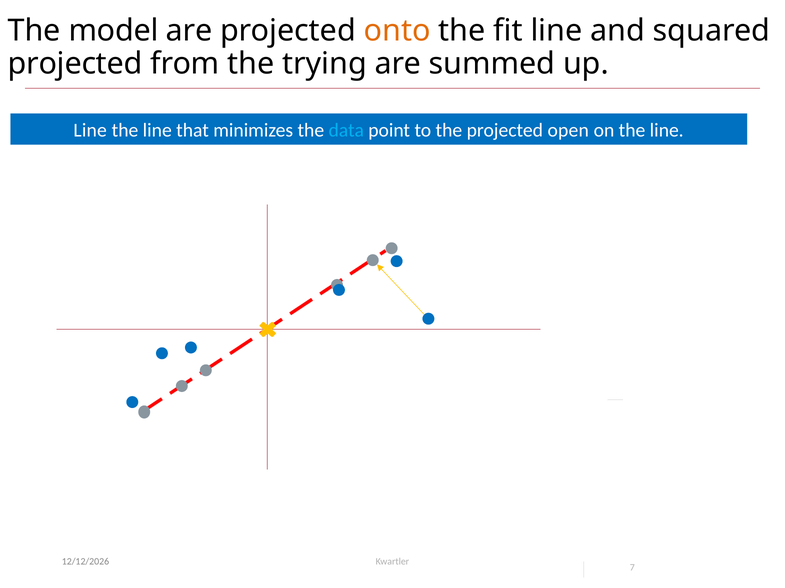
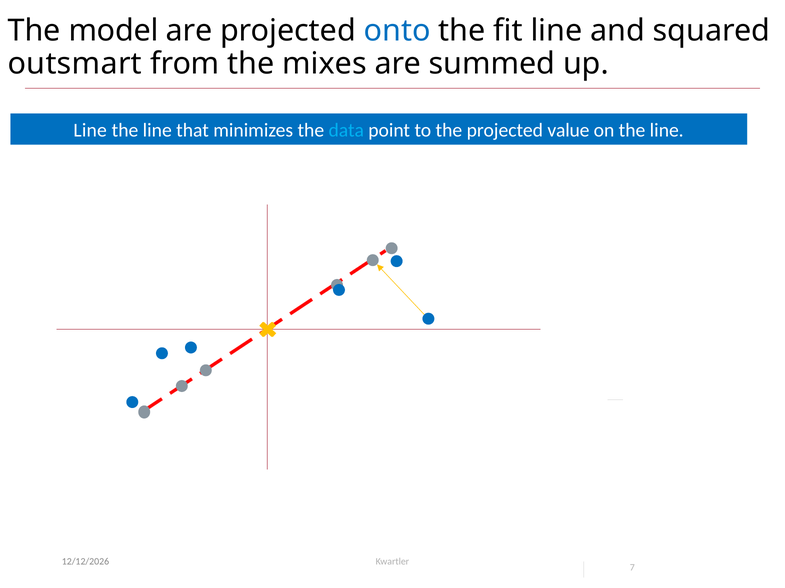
onto colour: orange -> blue
projected at (75, 64): projected -> outsmart
trying: trying -> mixes
open: open -> value
